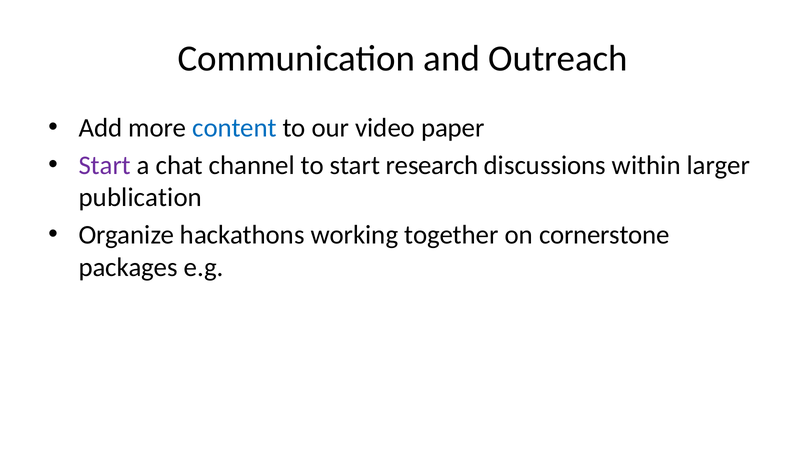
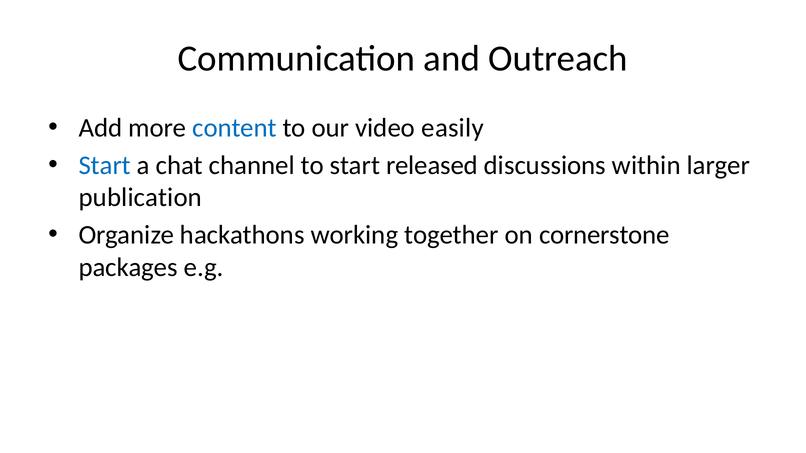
paper: paper -> easily
Start at (105, 165) colour: purple -> blue
research: research -> released
